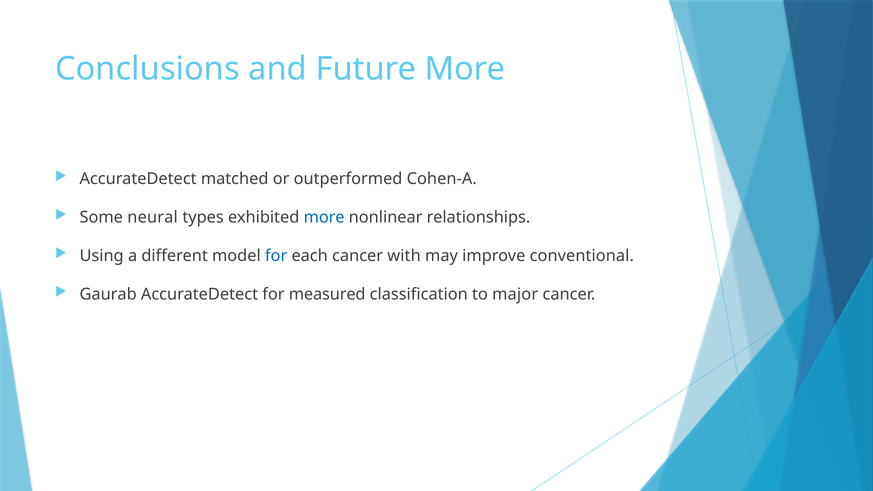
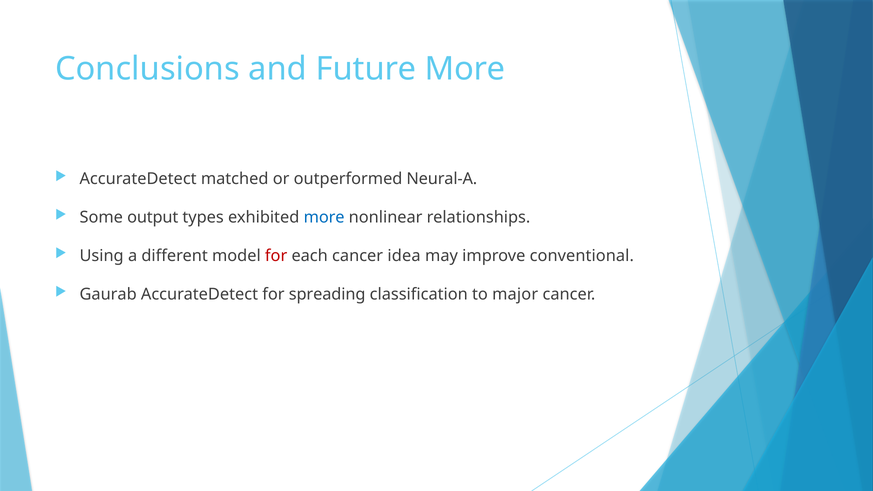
Cohen-A: Cohen-A -> Neural-A
neural: neural -> output
for at (276, 256) colour: blue -> red
with: with -> idea
measured: measured -> spreading
